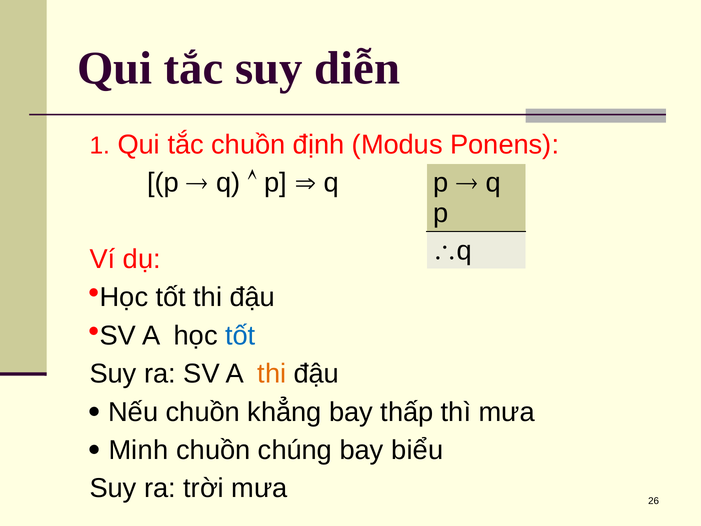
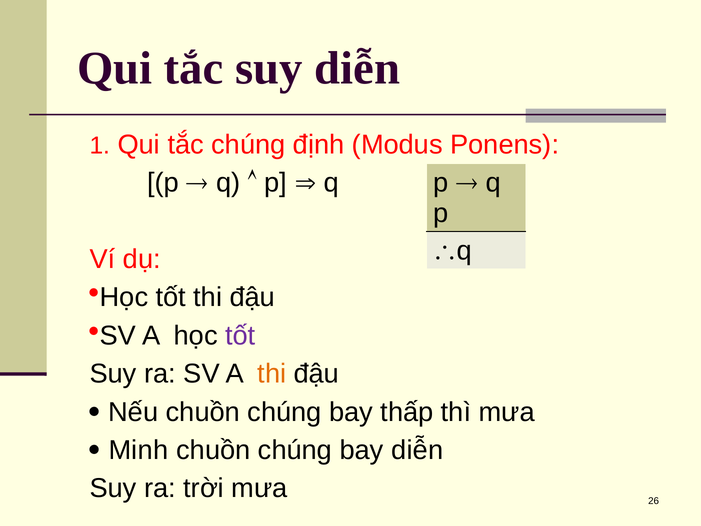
tắc chuồn: chuồn -> chúng
tốt at (240, 335) colour: blue -> purple
Nếu chuồn khẳng: khẳng -> chúng
bay biểu: biểu -> diễn
